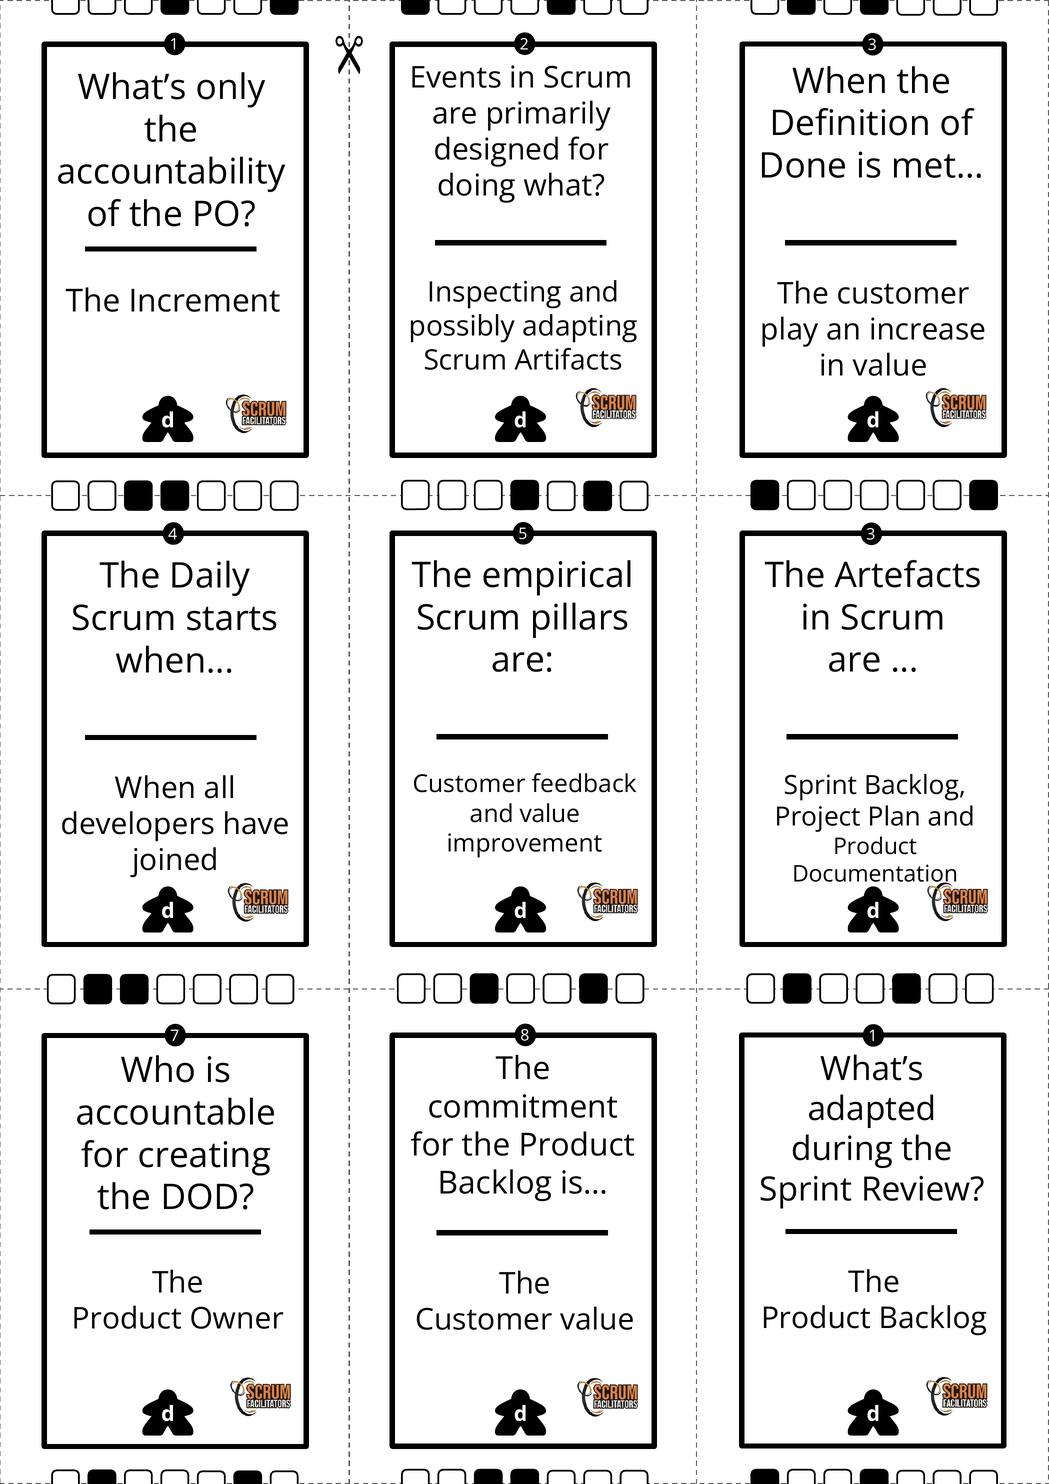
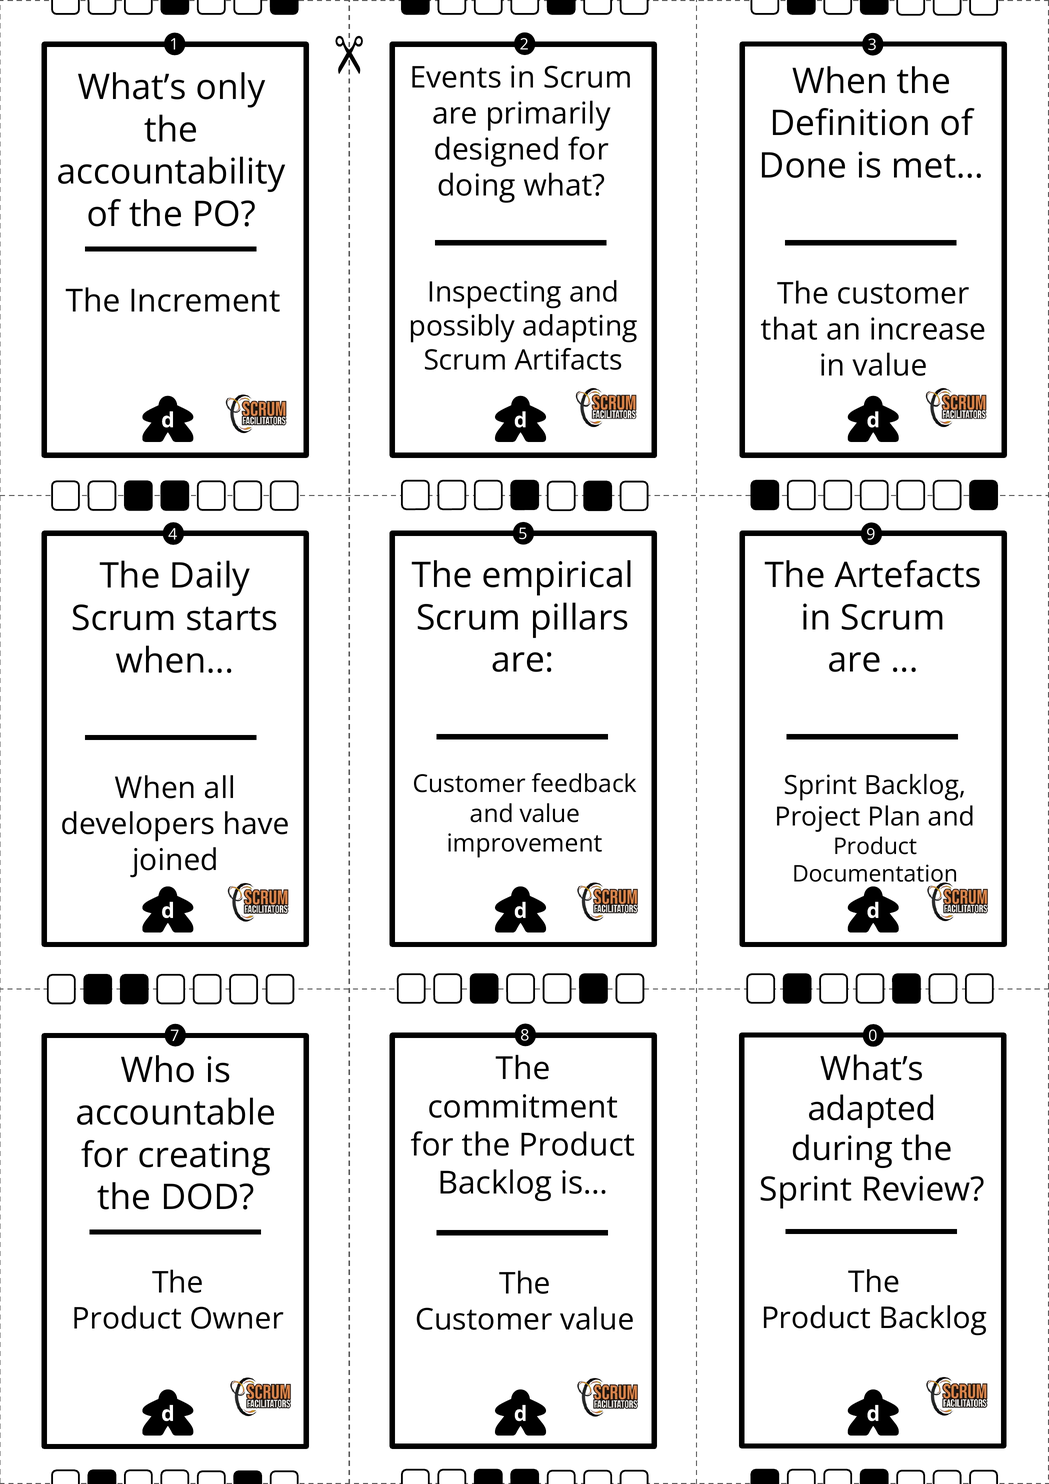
play: play -> that
4 3: 3 -> 9
7 1: 1 -> 0
